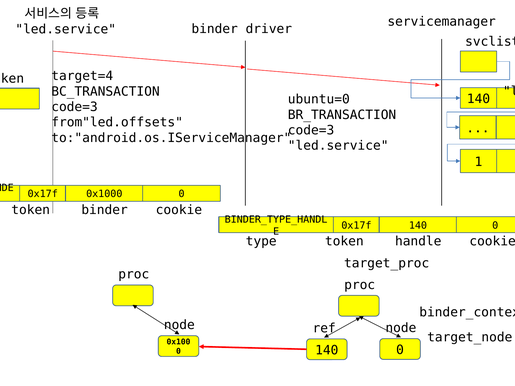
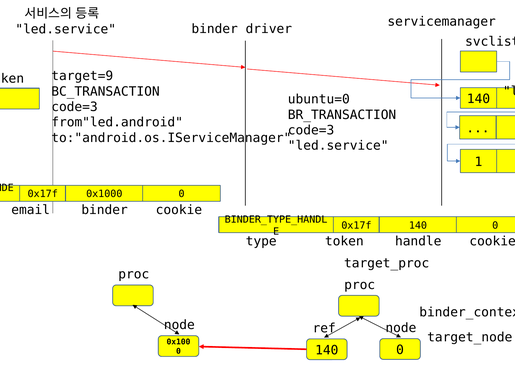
target=4: target=4 -> target=9
from"led.offsets: from"led.offsets -> from"led.android
token at (31, 210): token -> email
